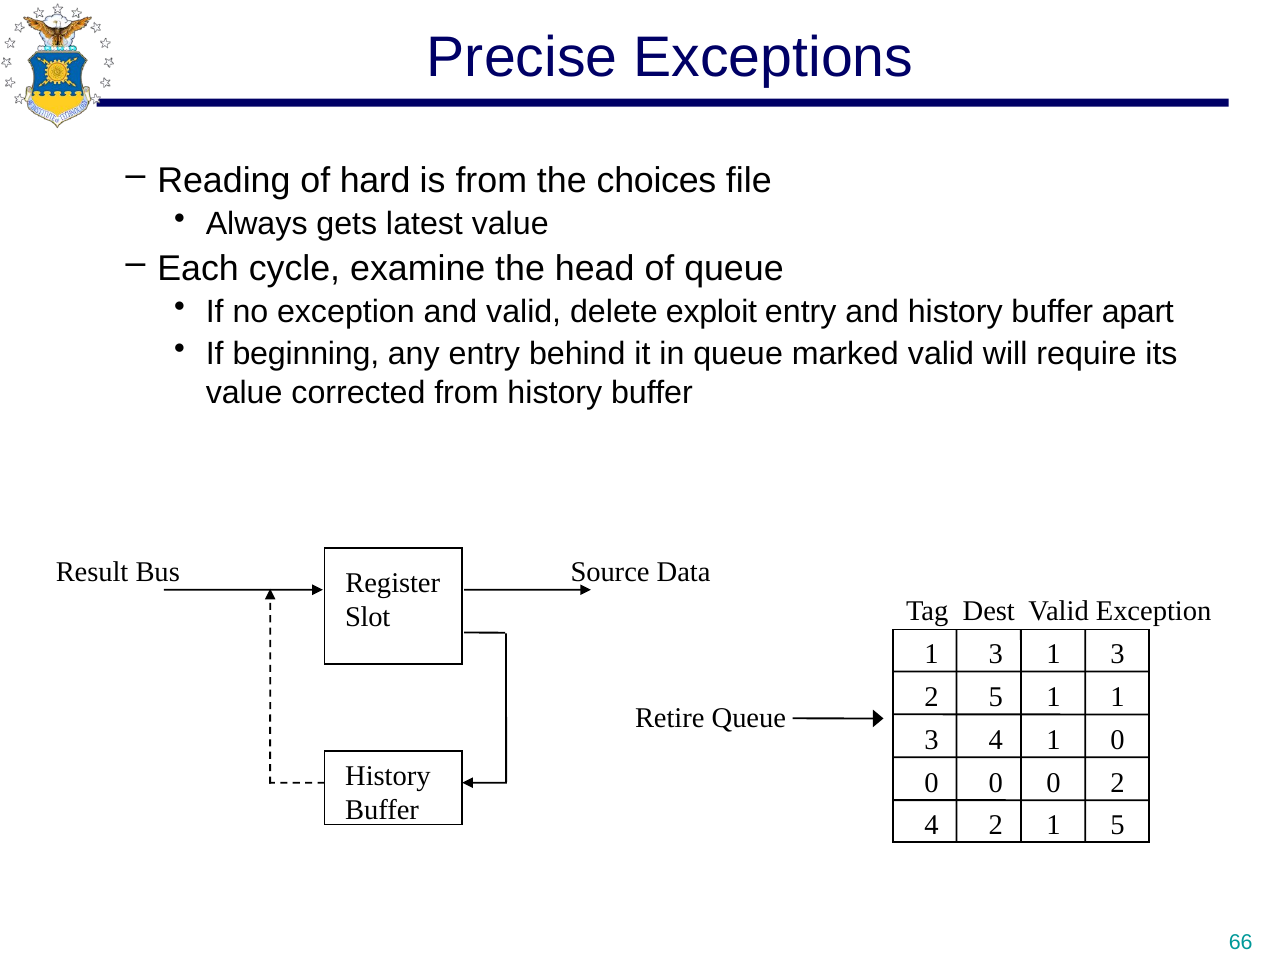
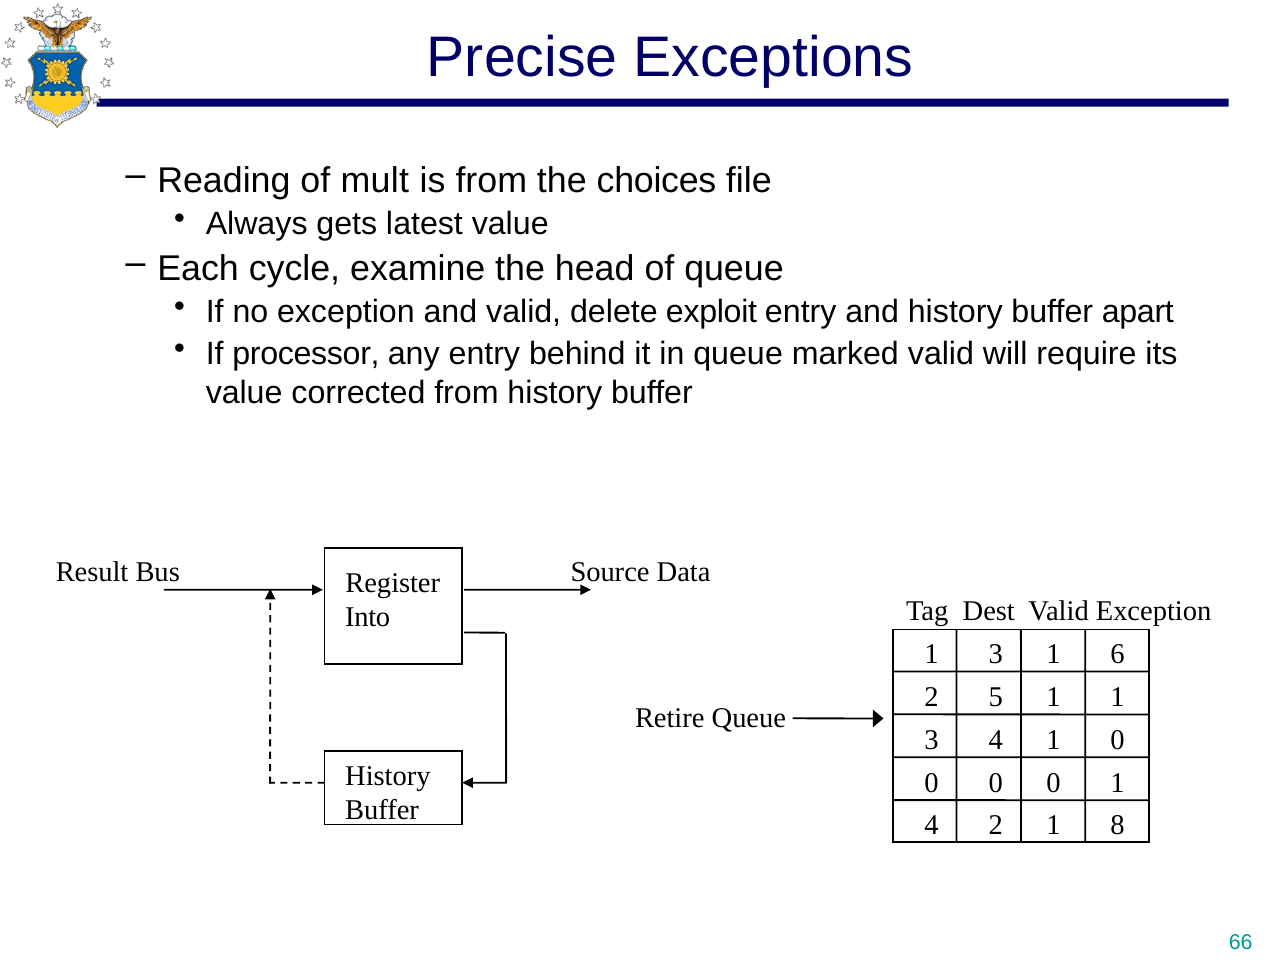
hard: hard -> mult
beginning: beginning -> processor
Slot: Slot -> Into
1 3: 3 -> 6
2 at (1118, 783): 2 -> 1
1 5: 5 -> 8
